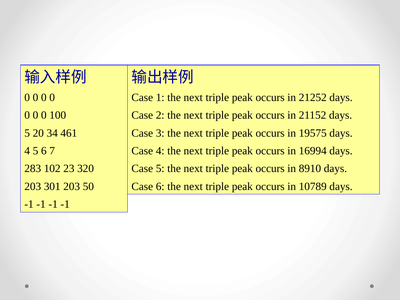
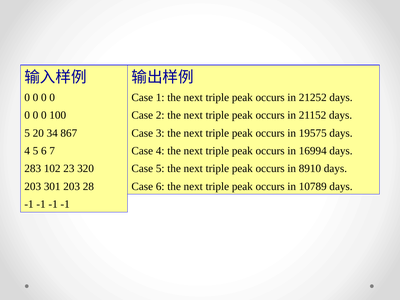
461: 461 -> 867
50: 50 -> 28
